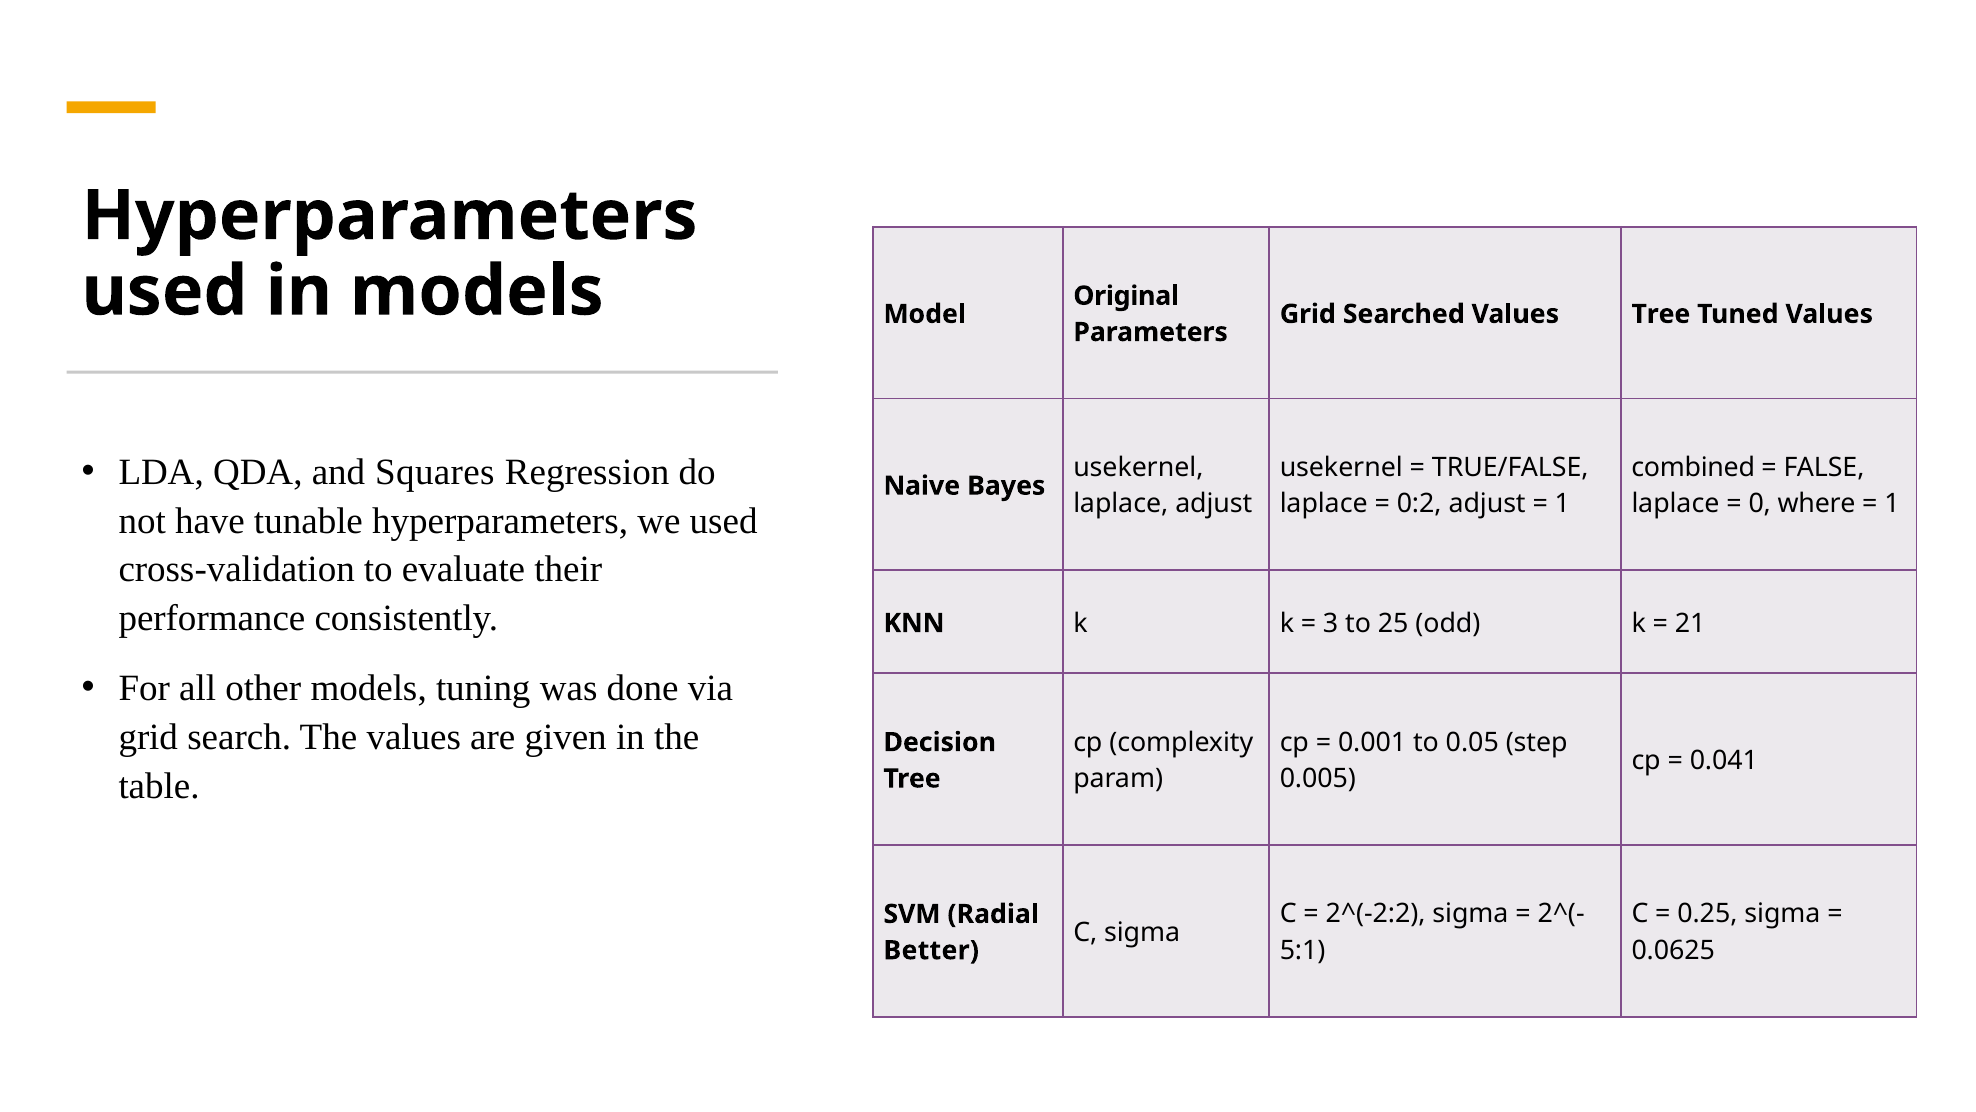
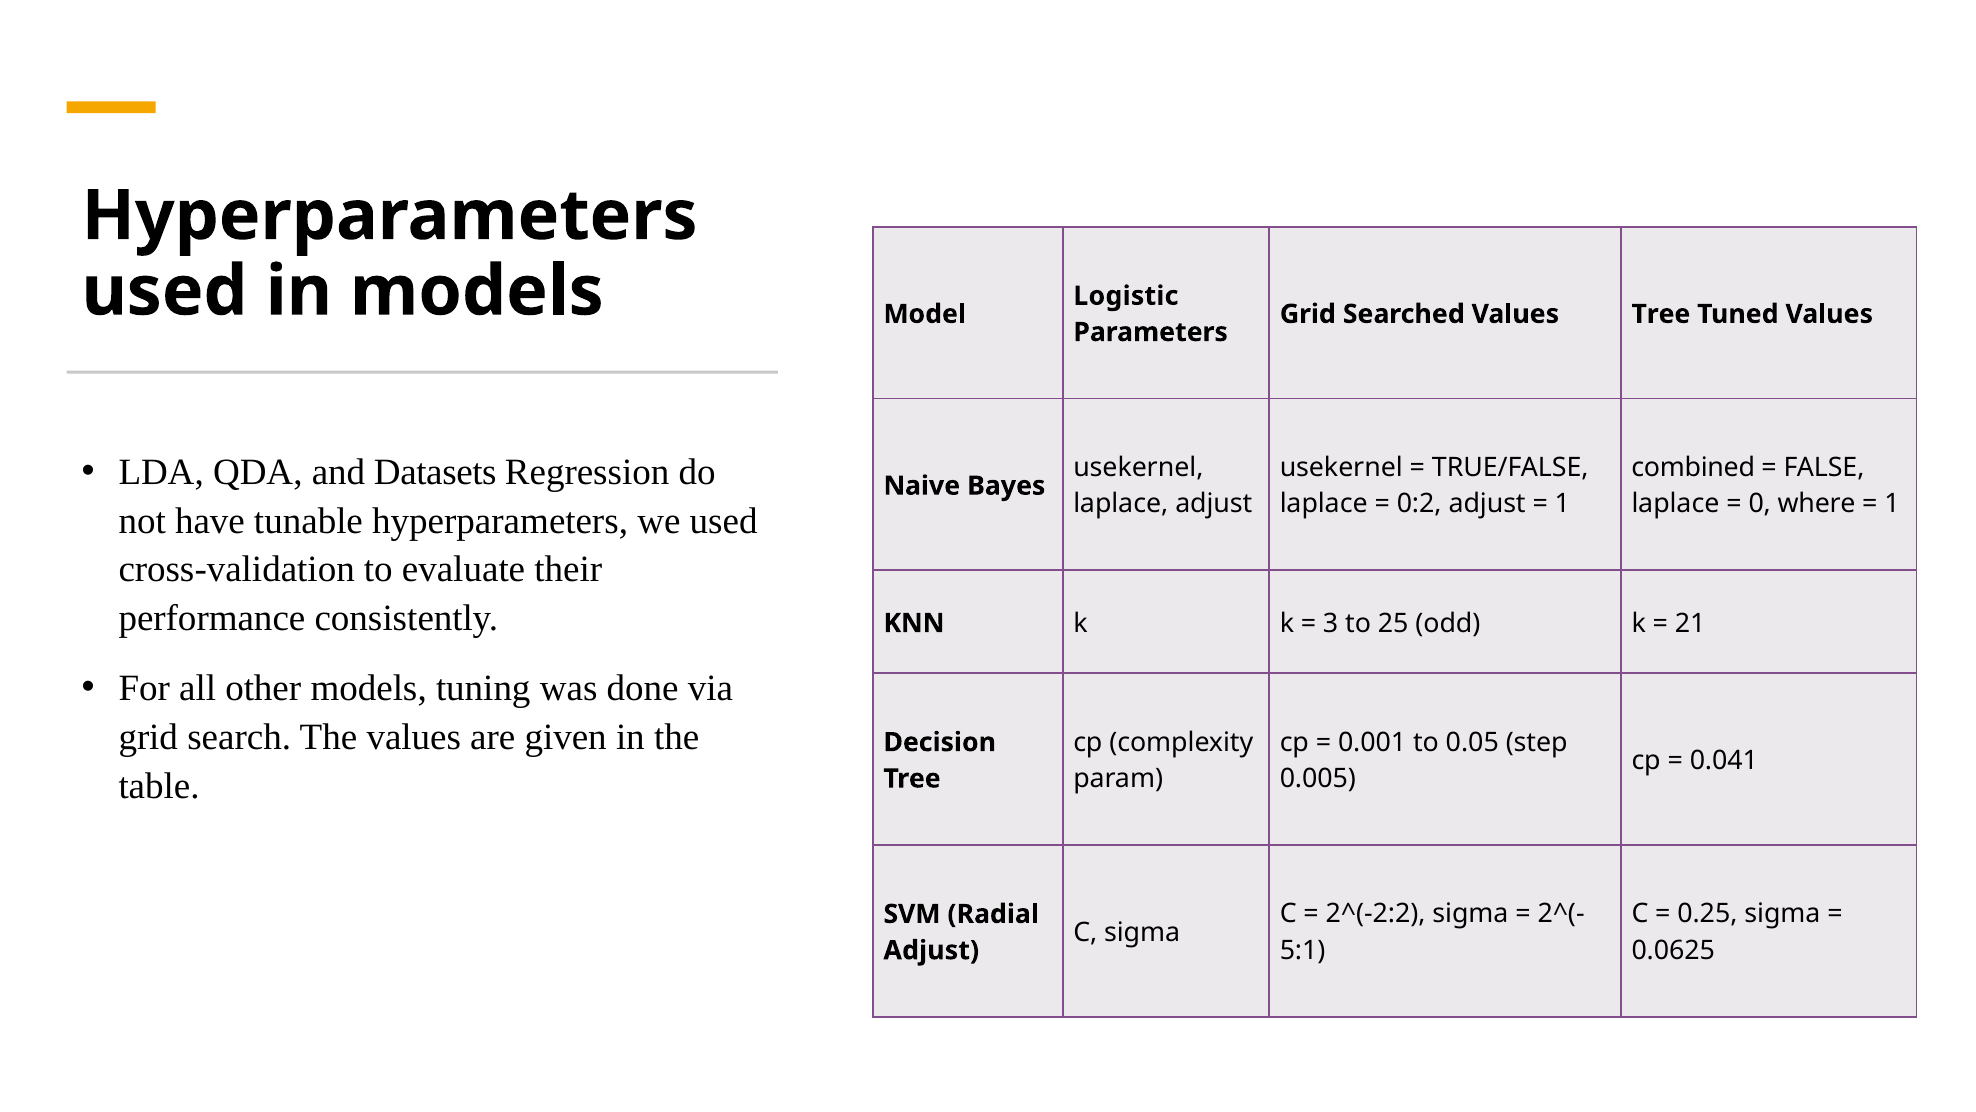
Original: Original -> Logistic
Squares: Squares -> Datasets
Better at (931, 950): Better -> Adjust
